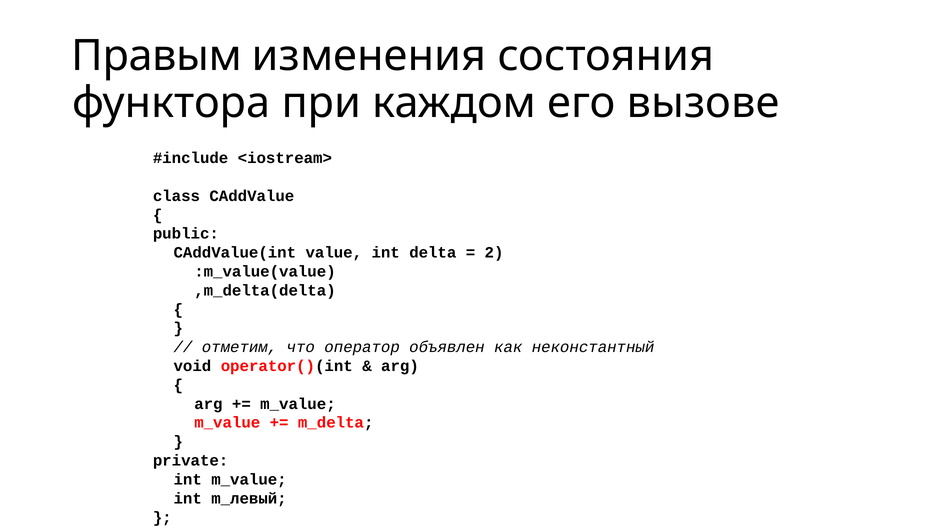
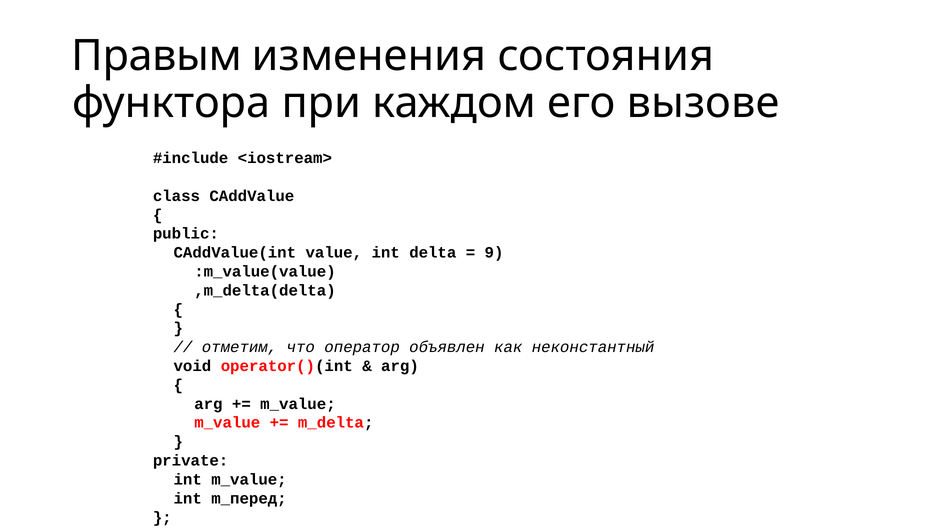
2: 2 -> 9
m_левый: m_левый -> m_перед
